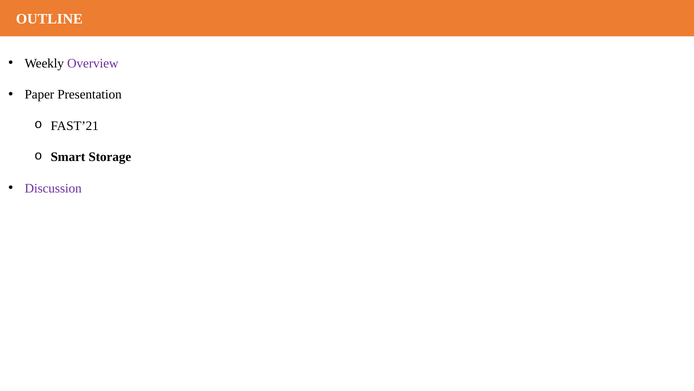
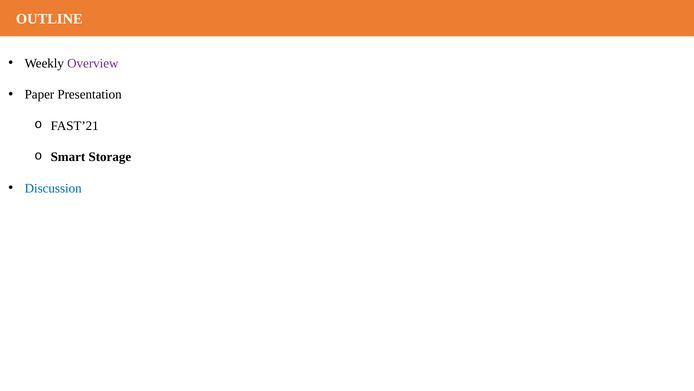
Discussion colour: purple -> blue
